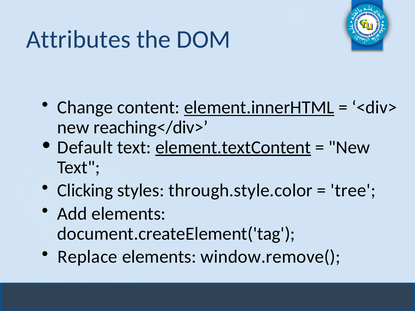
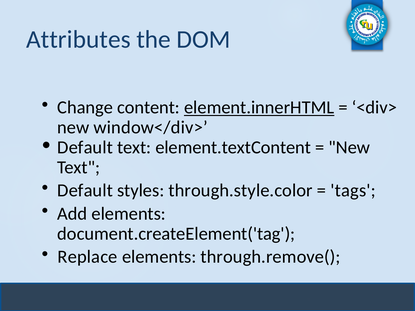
reaching</div>: reaching</div> -> window</div>
element.textContent underline: present -> none
Clicking at (85, 191): Clicking -> Default
tree: tree -> tags
window.remove(: window.remove( -> through.remove(
